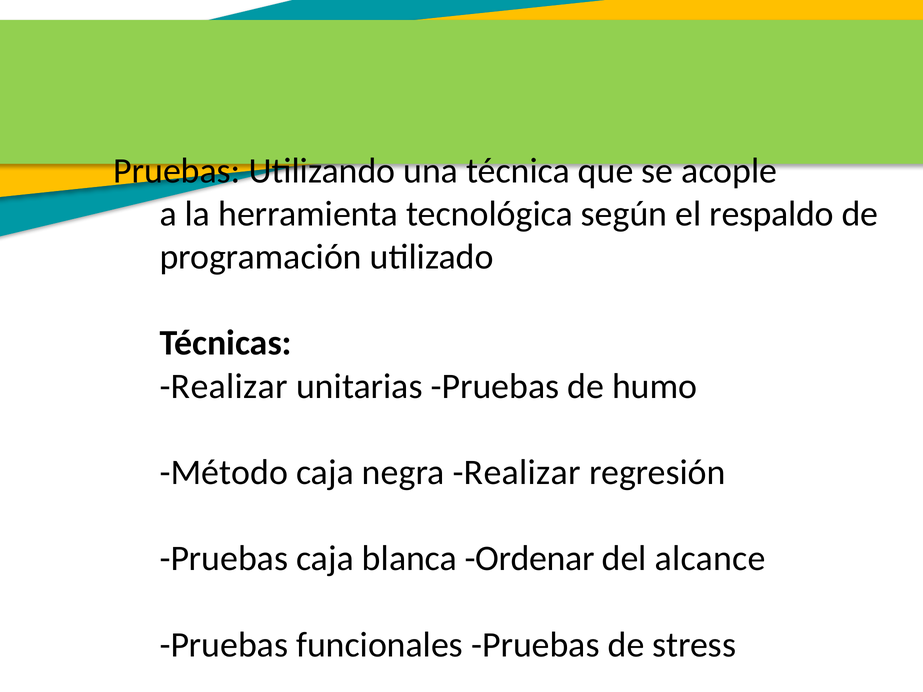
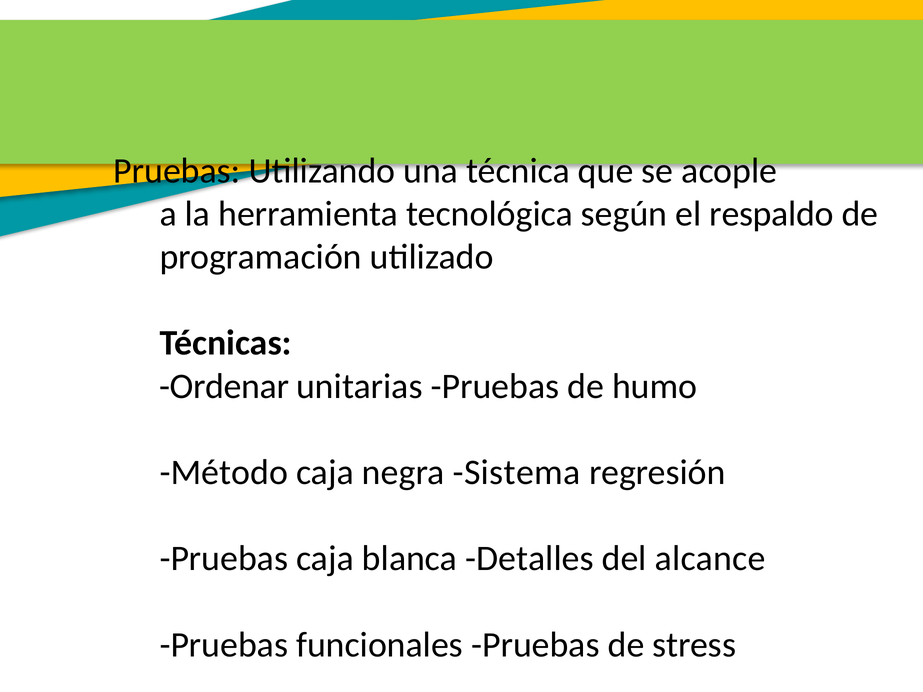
Realizar at (224, 386): Realizar -> Ordenar
negra Realizar: Realizar -> Sistema
Ordenar: Ordenar -> Detalles
